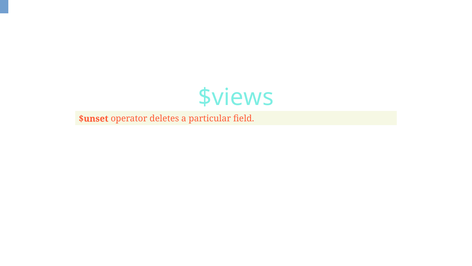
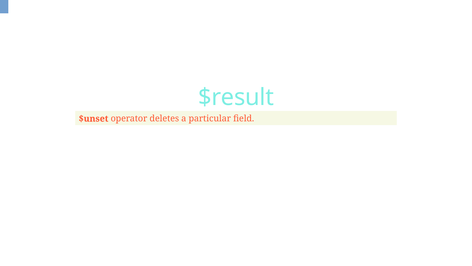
$views: $views -> $result
